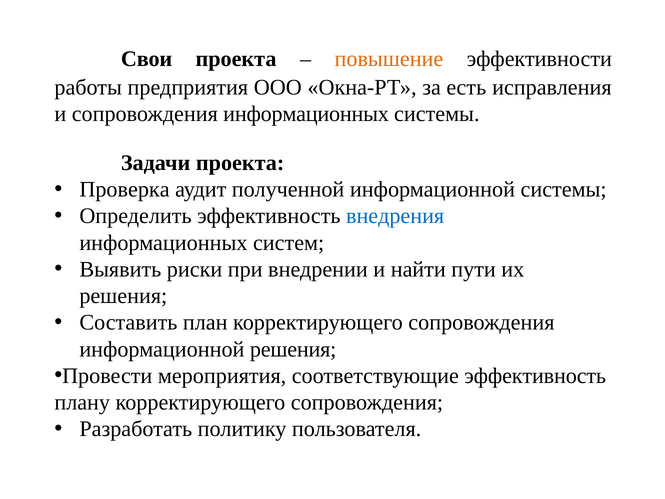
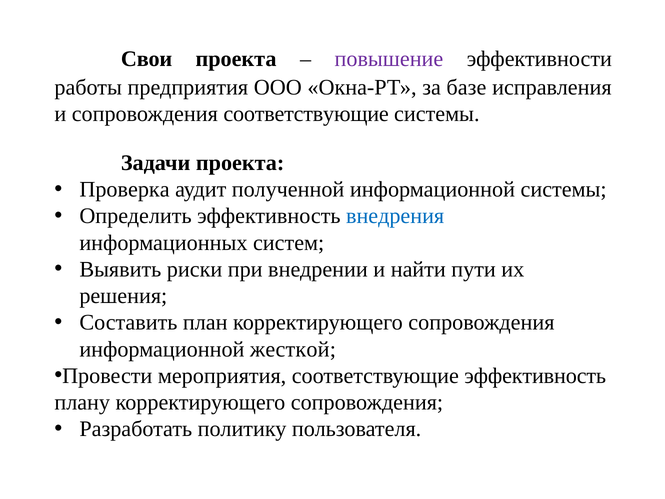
повышение colour: orange -> purple
есть: есть -> базе
сопровождения информационных: информационных -> соответствующие
информационной решения: решения -> жесткой
